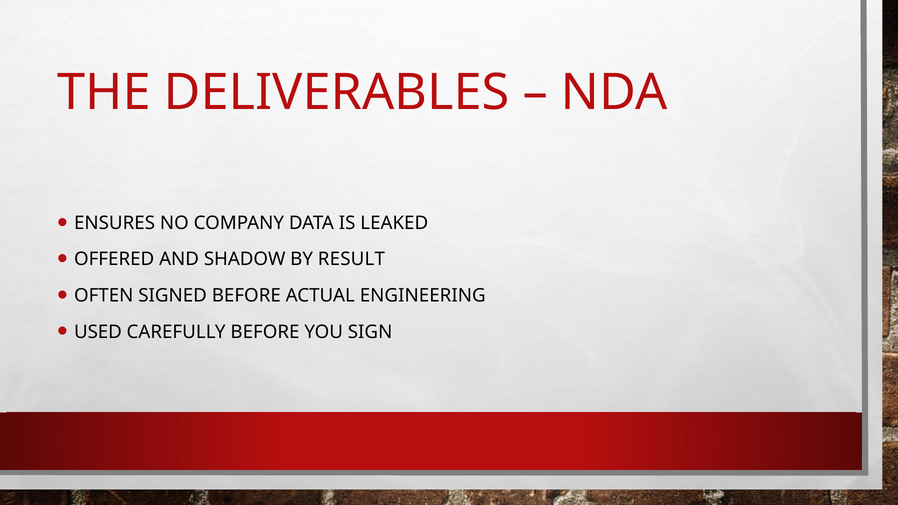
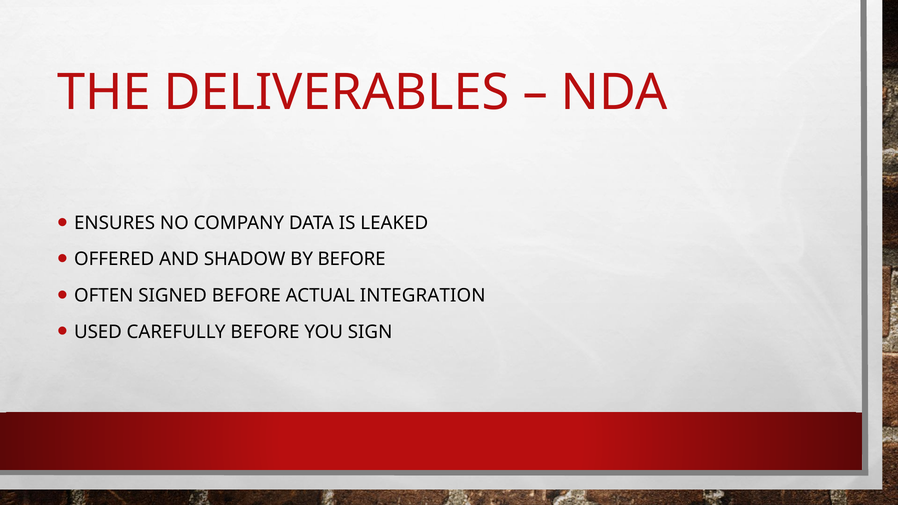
BY RESULT: RESULT -> BEFORE
ENGINEERING: ENGINEERING -> INTEGRATION
